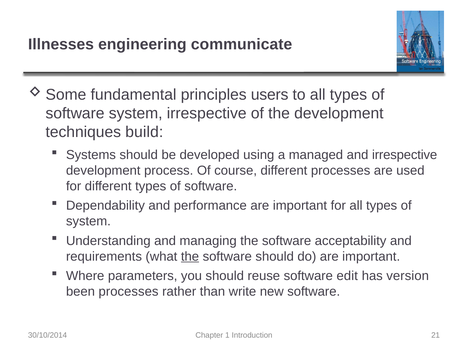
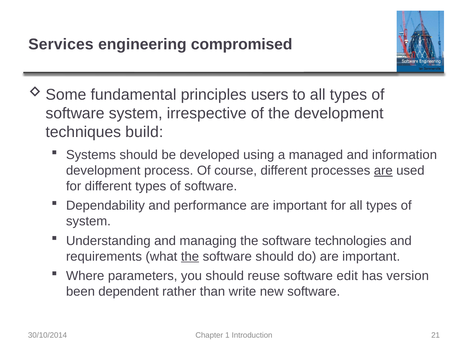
Illnesses: Illnesses -> Services
communicate: communicate -> compromised
and irrespective: irrespective -> information
are at (383, 171) underline: none -> present
acceptability: acceptability -> technologies
been processes: processes -> dependent
